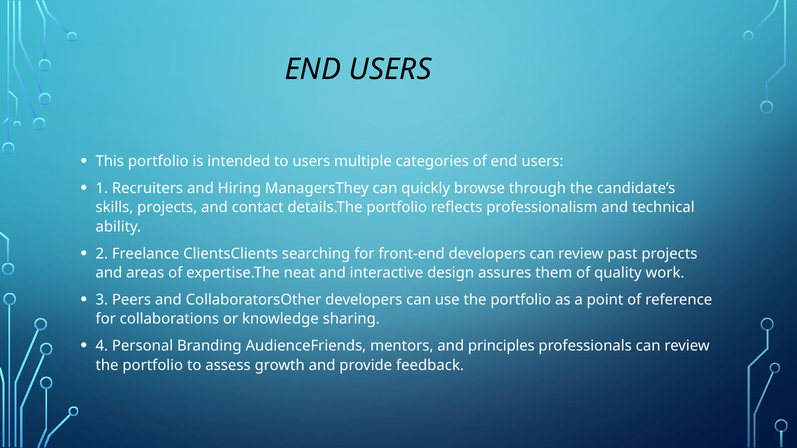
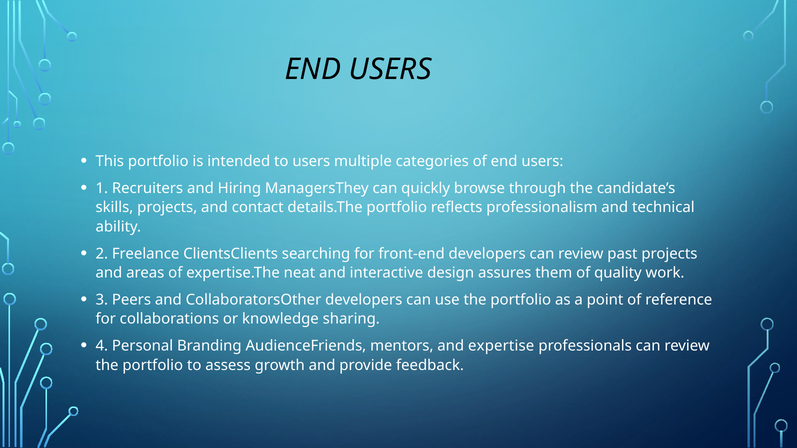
principles: principles -> expertise
